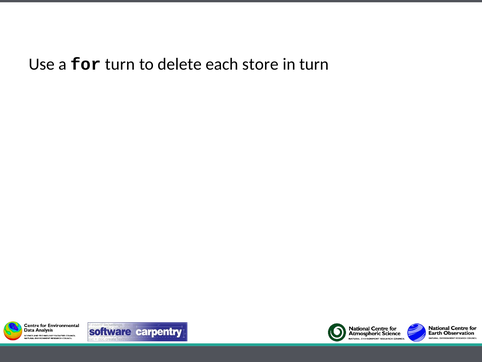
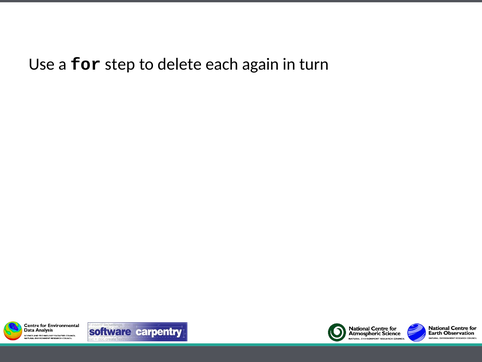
for turn: turn -> step
store: store -> again
